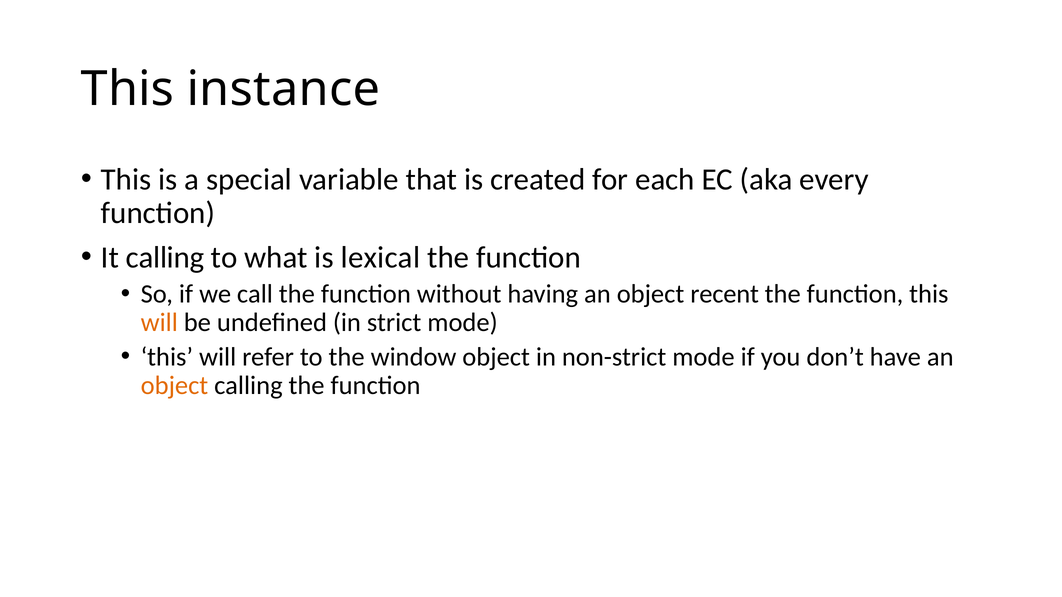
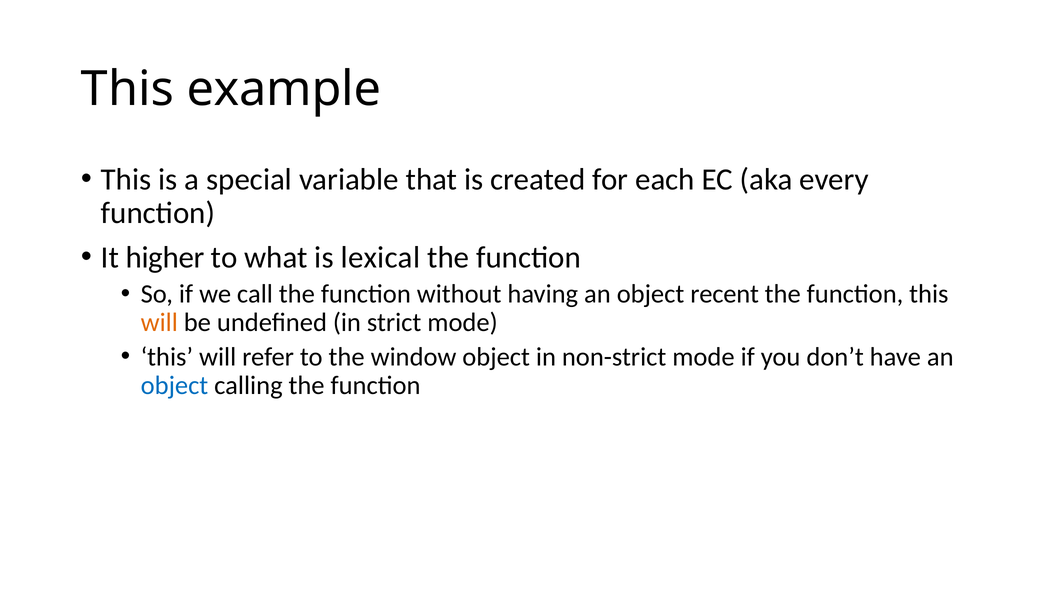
instance: instance -> example
It calling: calling -> higher
object at (174, 386) colour: orange -> blue
